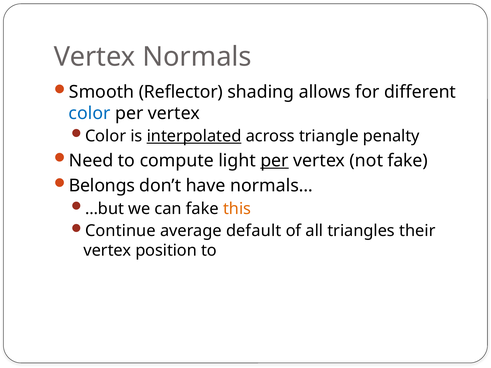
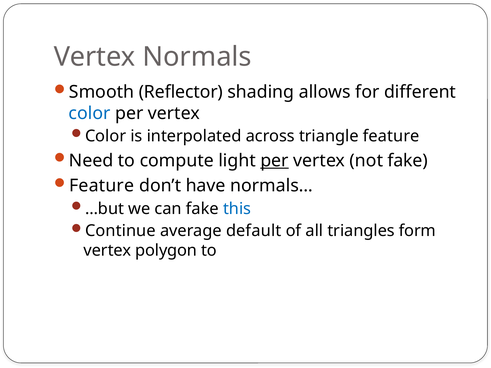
interpolated underline: present -> none
triangle penalty: penalty -> feature
Belongs at (102, 186): Belongs -> Feature
this colour: orange -> blue
their: their -> form
position: position -> polygon
